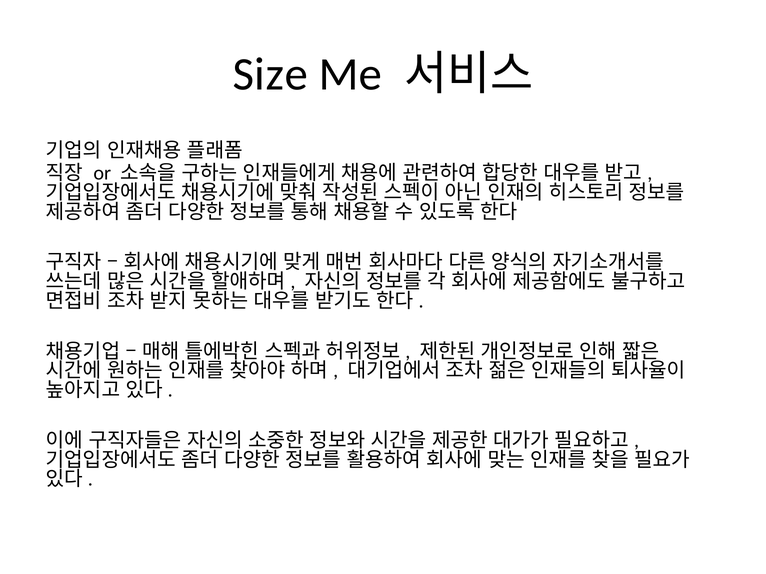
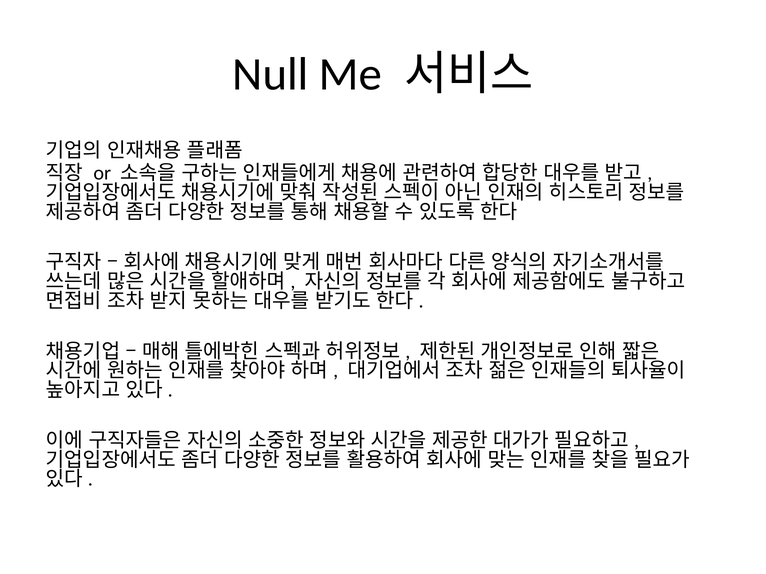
Size: Size -> Null
